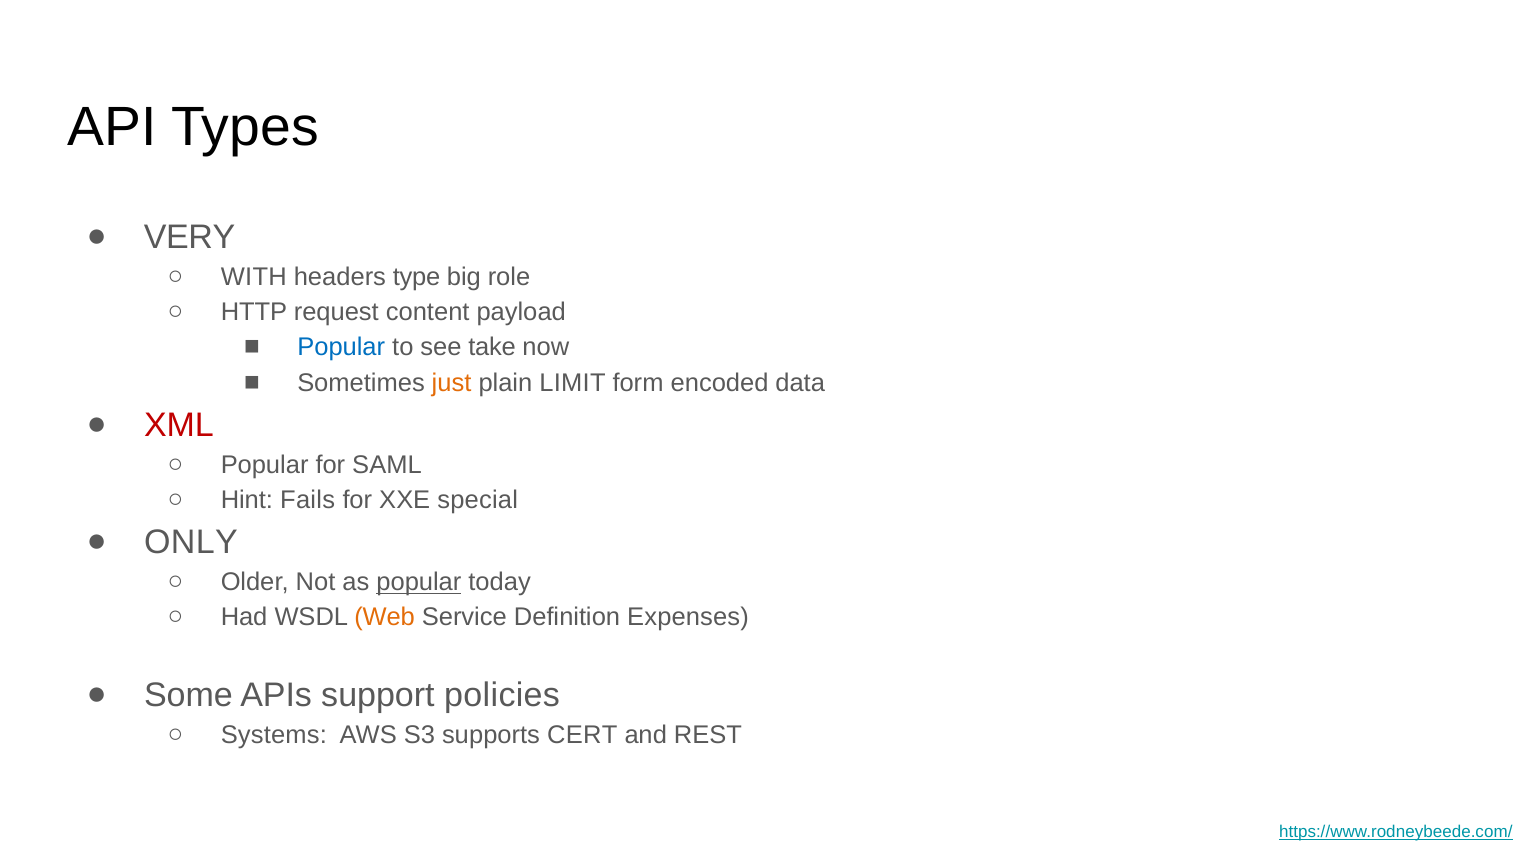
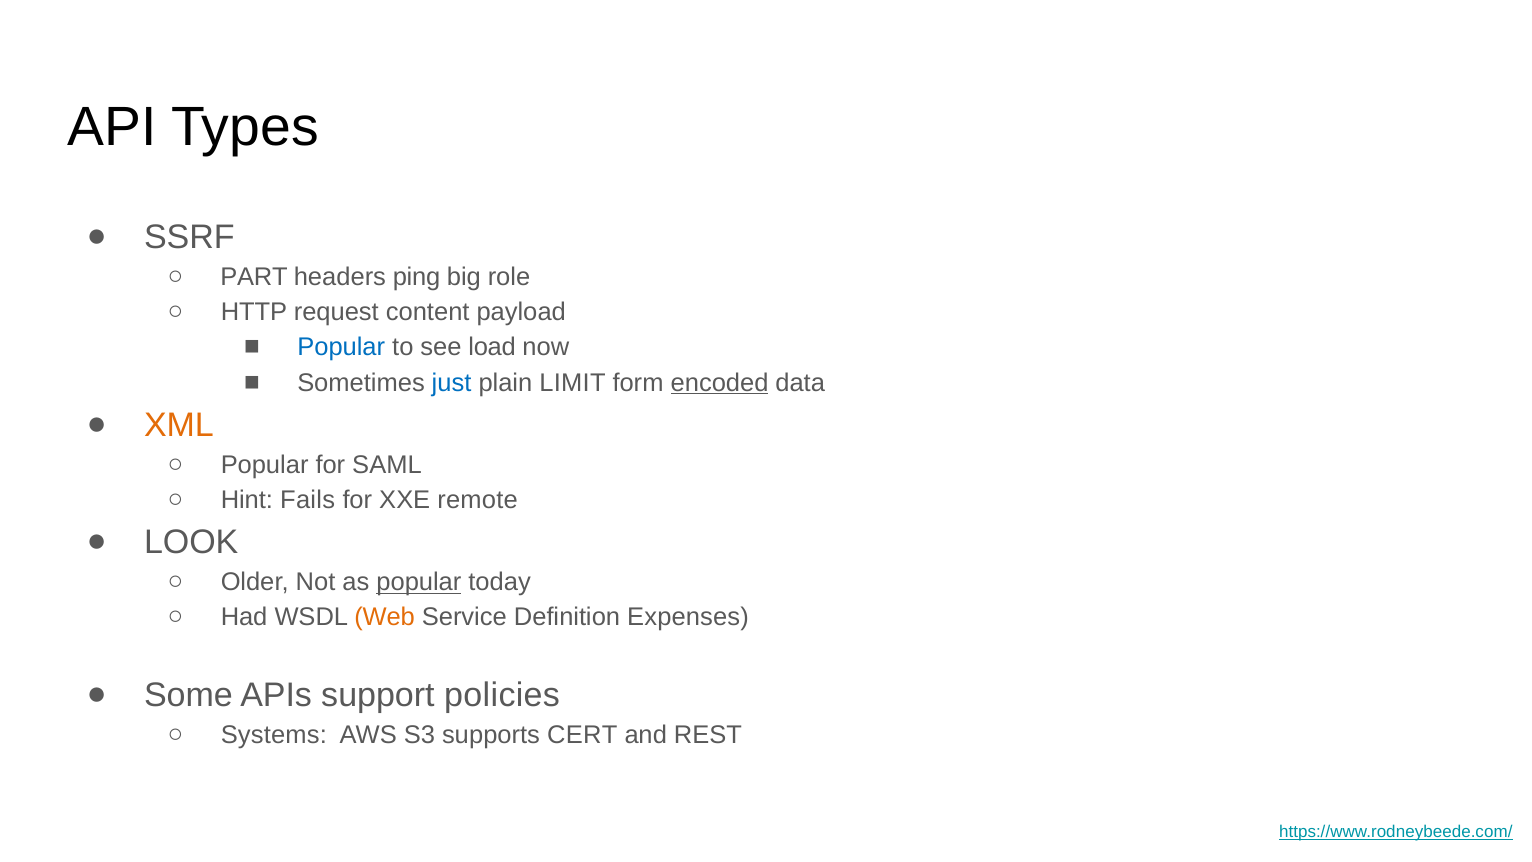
VERY: VERY -> SSRF
WITH: WITH -> PART
type: type -> ping
take: take -> load
just colour: orange -> blue
encoded underline: none -> present
XML colour: red -> orange
special: special -> remote
ONLY: ONLY -> LOOK
